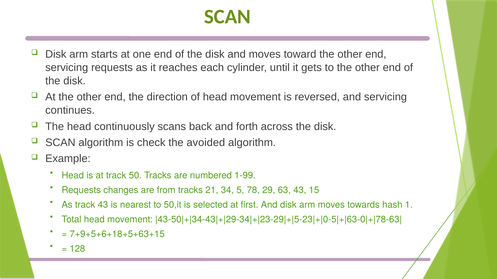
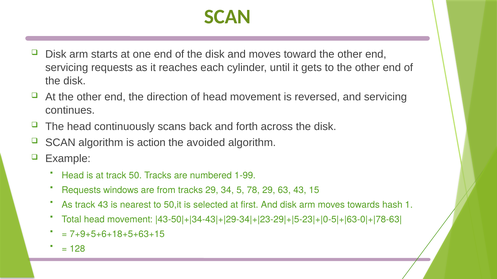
check: check -> action
changes: changes -> windows
tracks 21: 21 -> 29
